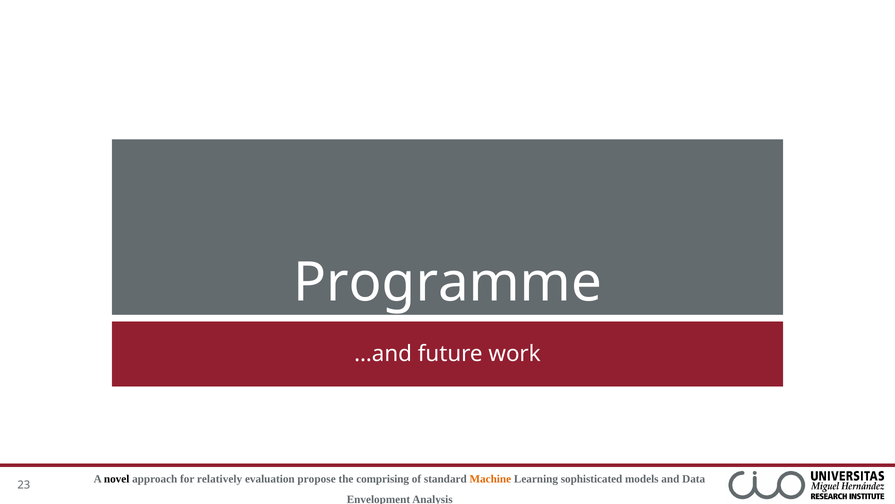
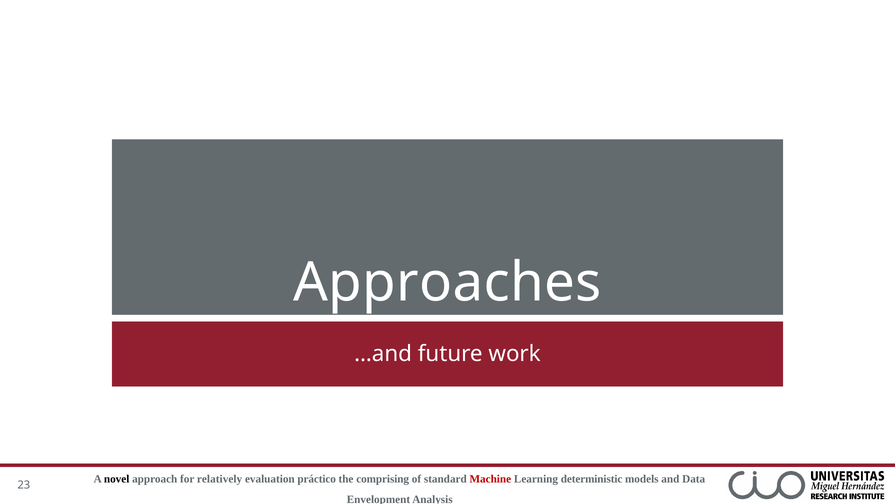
Programme: Programme -> Approaches
propose: propose -> práctico
Machine colour: orange -> red
sophisticated: sophisticated -> deterministic
